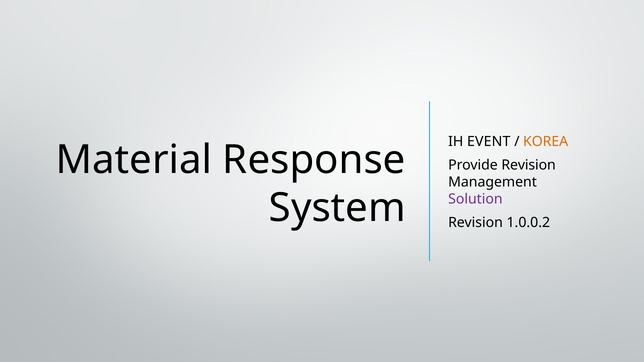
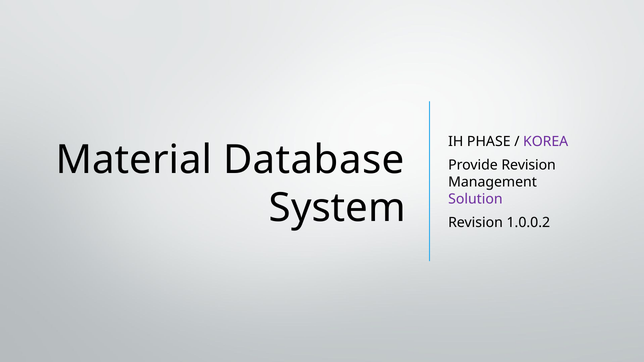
EVENT: EVENT -> PHASE
KOREA colour: orange -> purple
Response: Response -> Database
